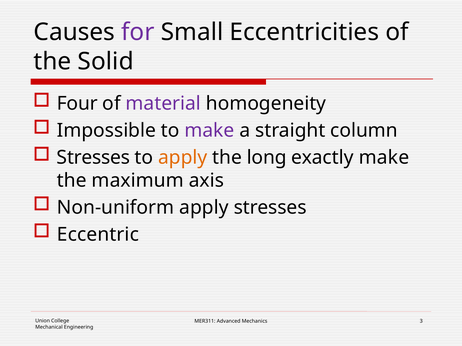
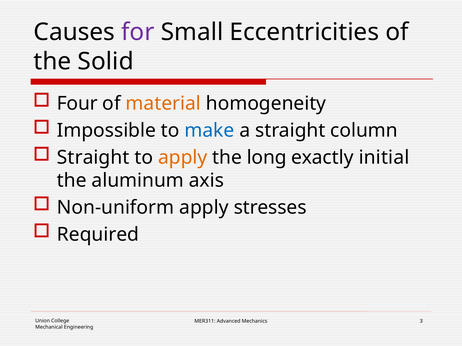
material colour: purple -> orange
make at (209, 131) colour: purple -> blue
Stresses at (93, 158): Stresses -> Straight
exactly make: make -> initial
maximum: maximum -> aluminum
Eccentric: Eccentric -> Required
